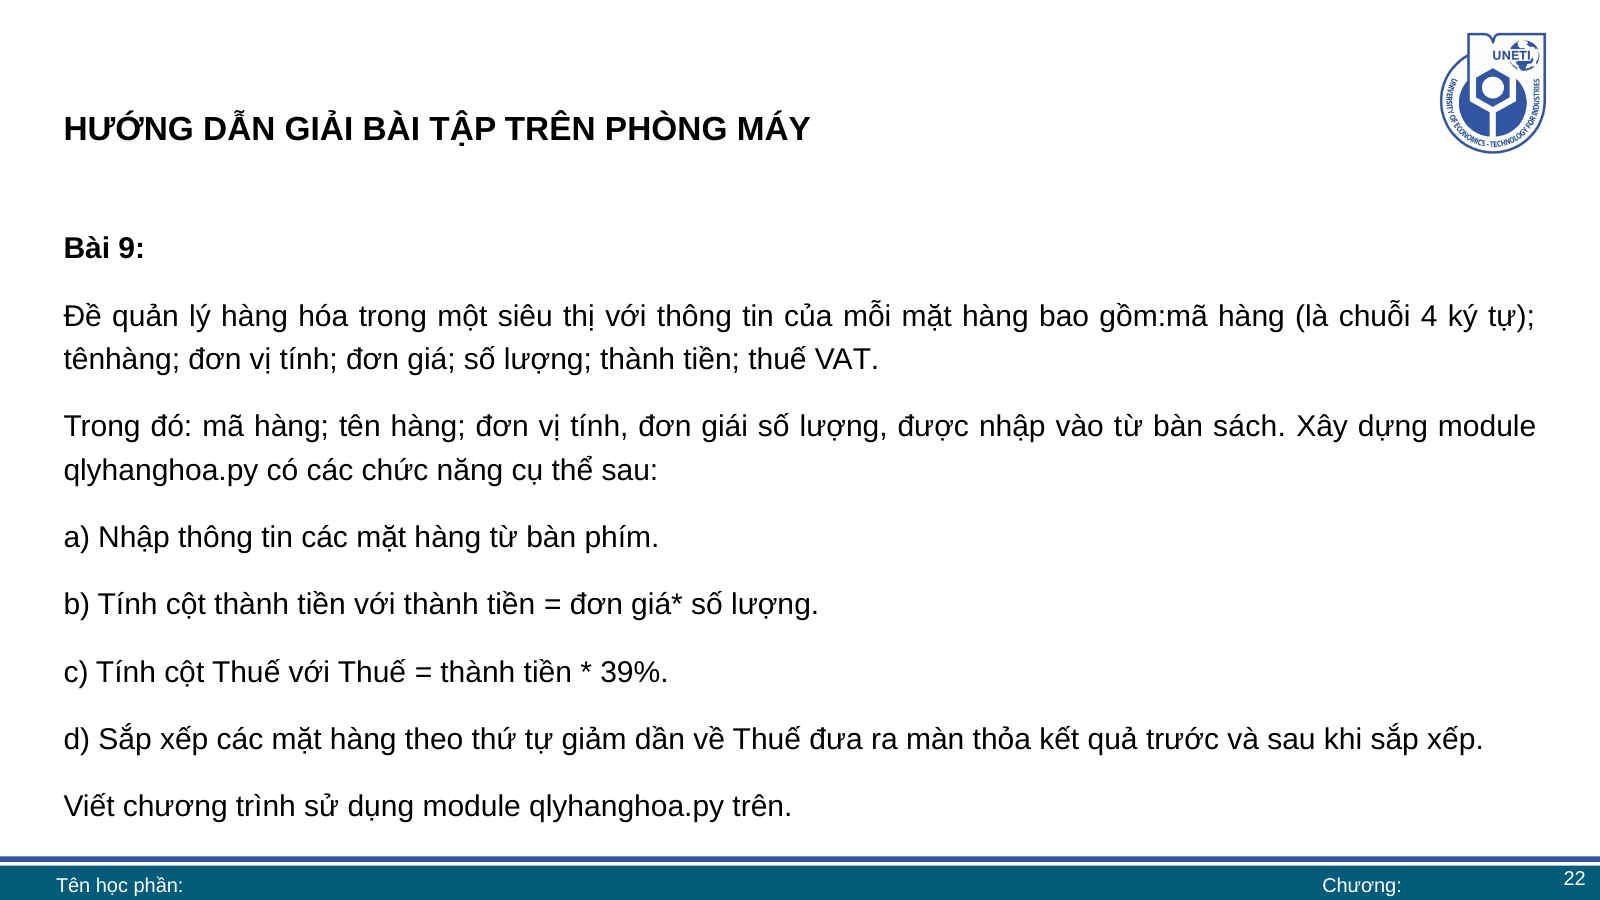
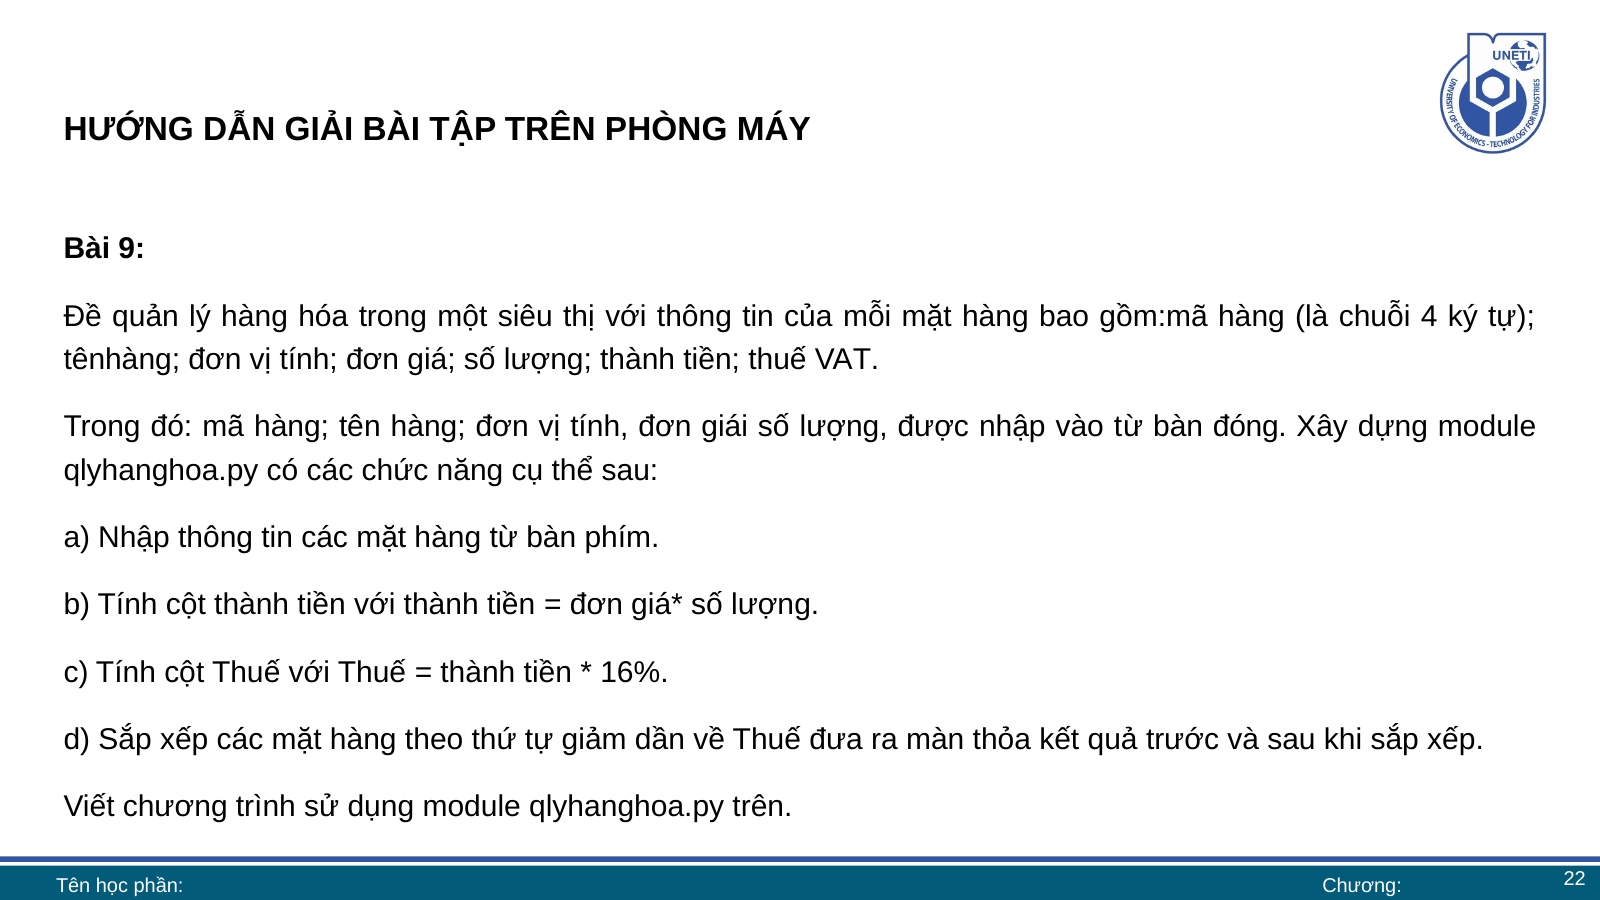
sách: sách -> đóng
39%: 39% -> 16%
